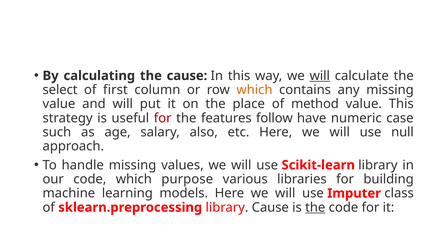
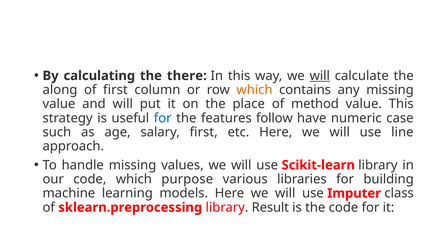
the cause: cause -> there
select: select -> along
for at (163, 118) colour: red -> blue
salary also: also -> first
null: null -> line
library Cause: Cause -> Result
the at (315, 207) underline: present -> none
